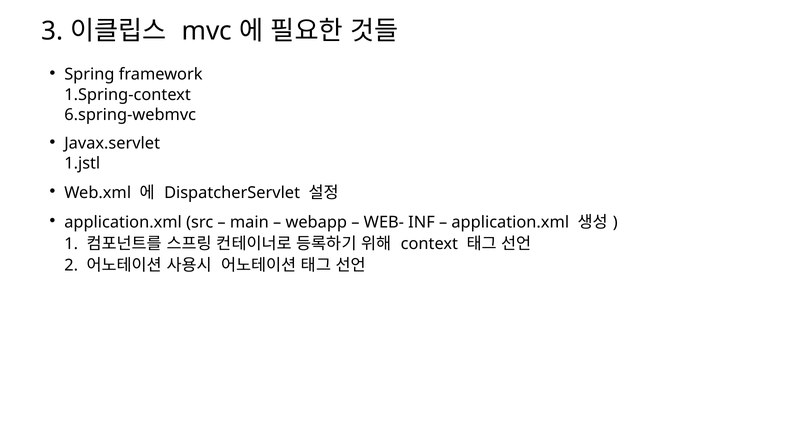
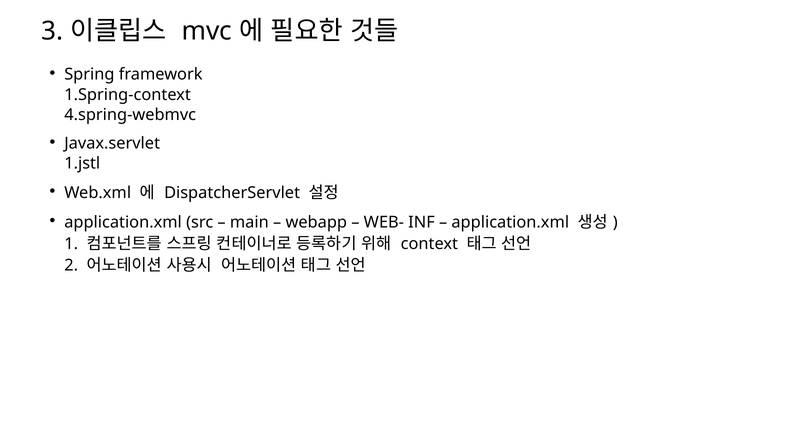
6.spring-webmvc: 6.spring-webmvc -> 4.spring-webmvc
